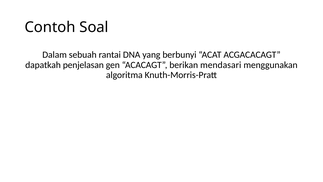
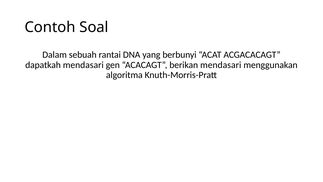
dapatkah penjelasan: penjelasan -> mendasari
